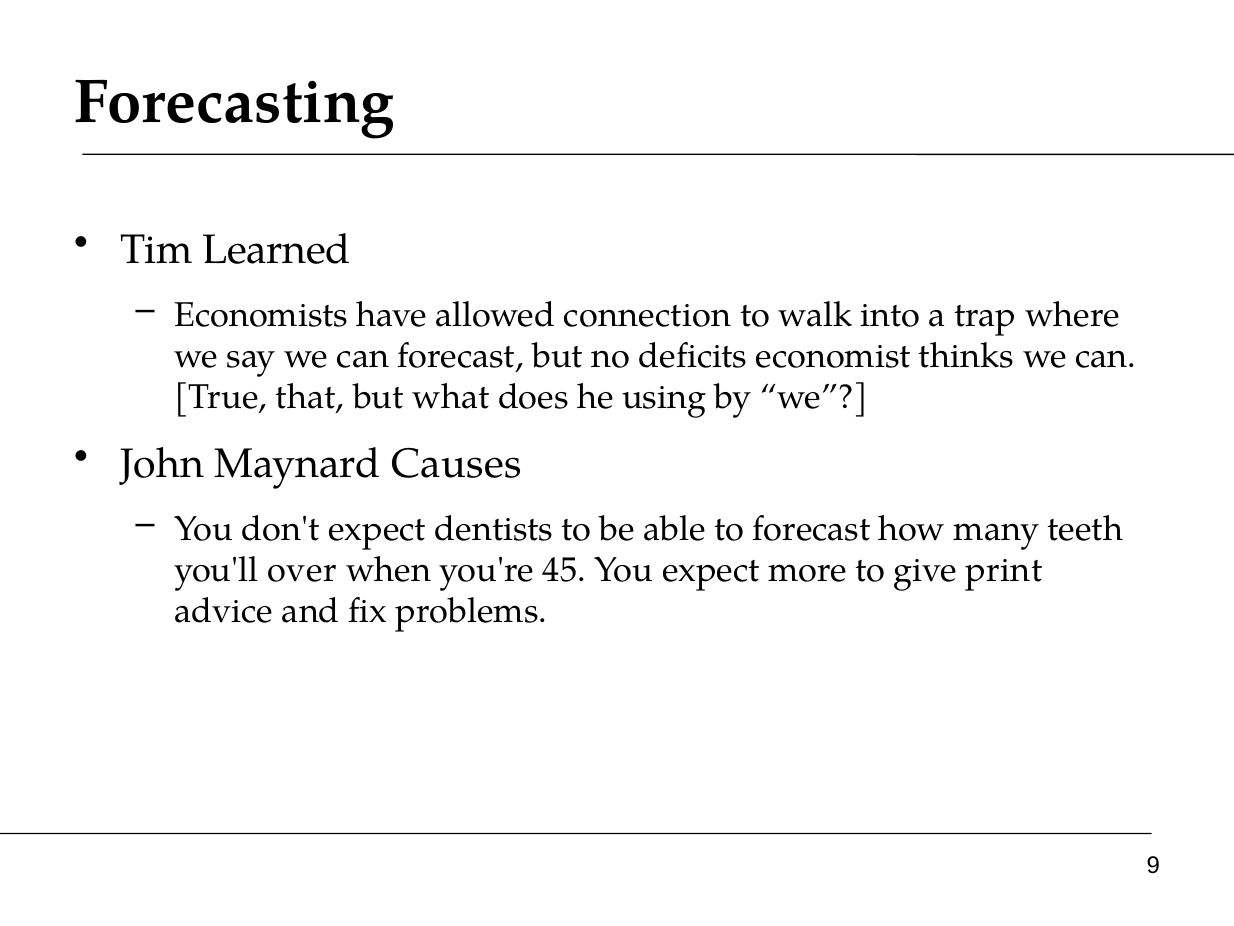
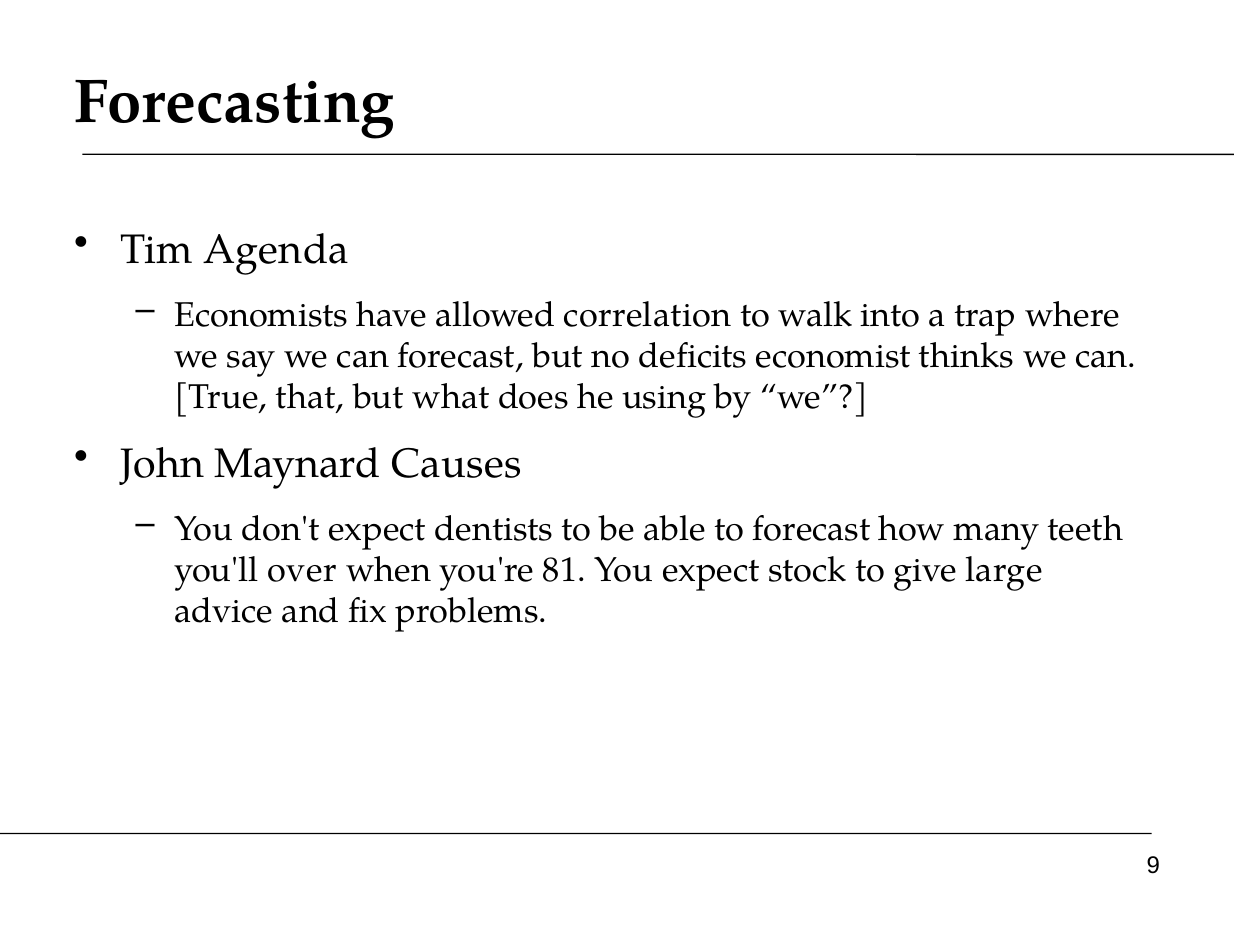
Learned: Learned -> Agenda
connection: connection -> correlation
45: 45 -> 81
more: more -> stock
print: print -> large
